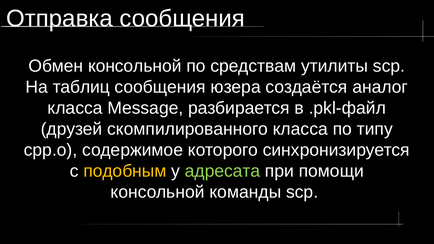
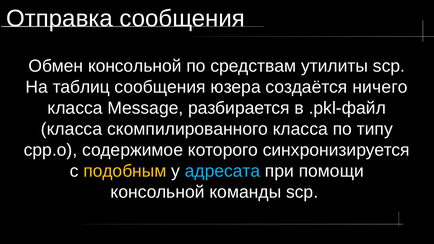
аналог: аналог -> ничего
друзей at (72, 129): друзей -> класса
адресата colour: light green -> light blue
